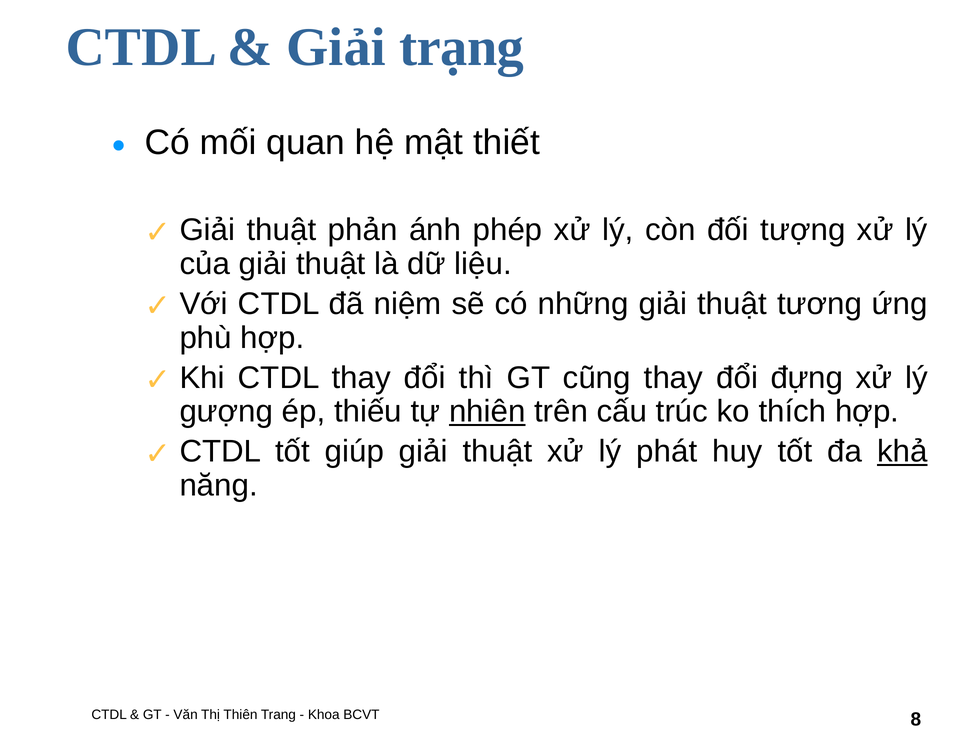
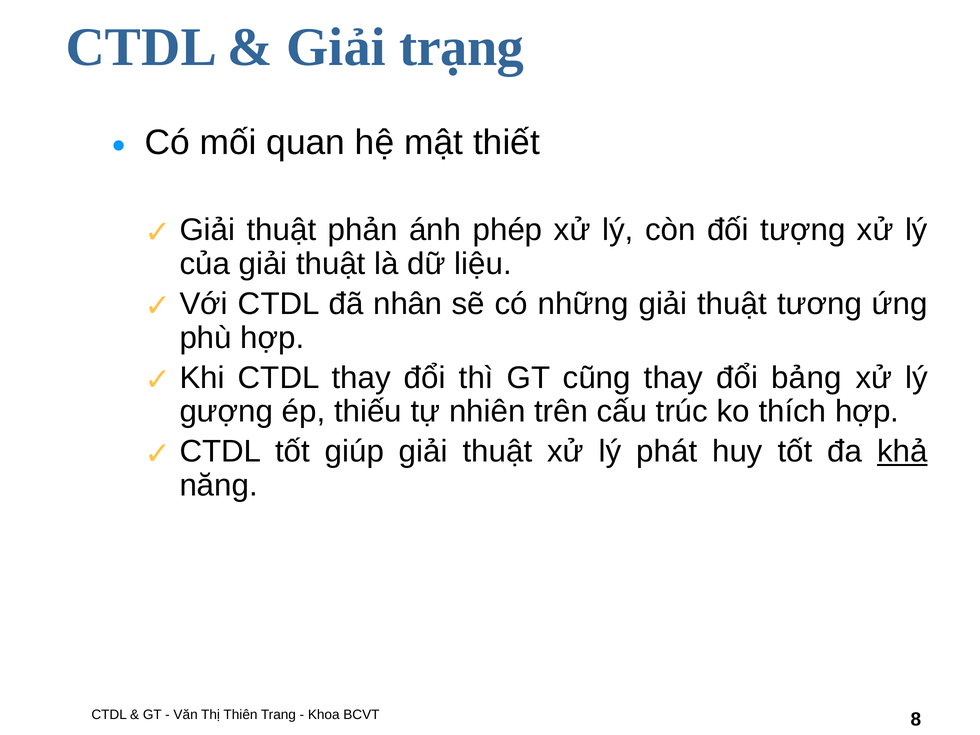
niệm: niệm -> nhân
đựng: đựng -> bảng
nhiên underline: present -> none
